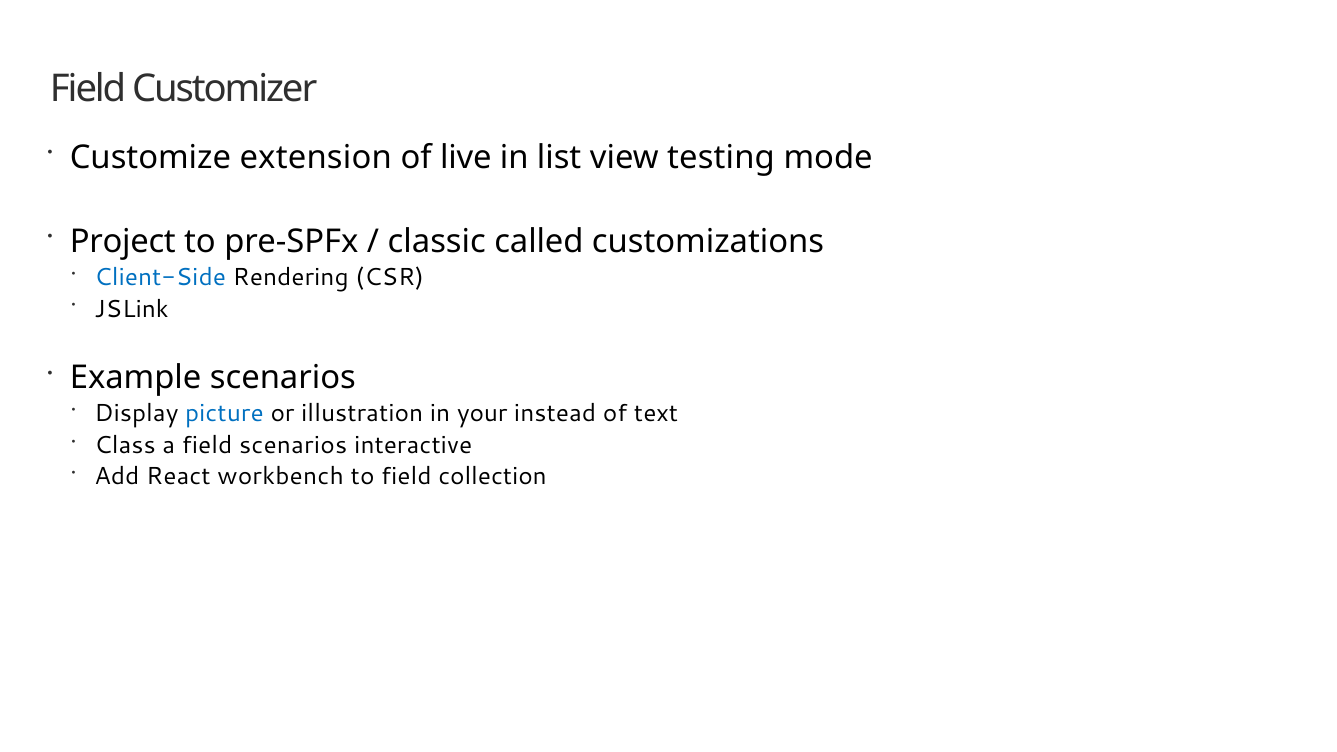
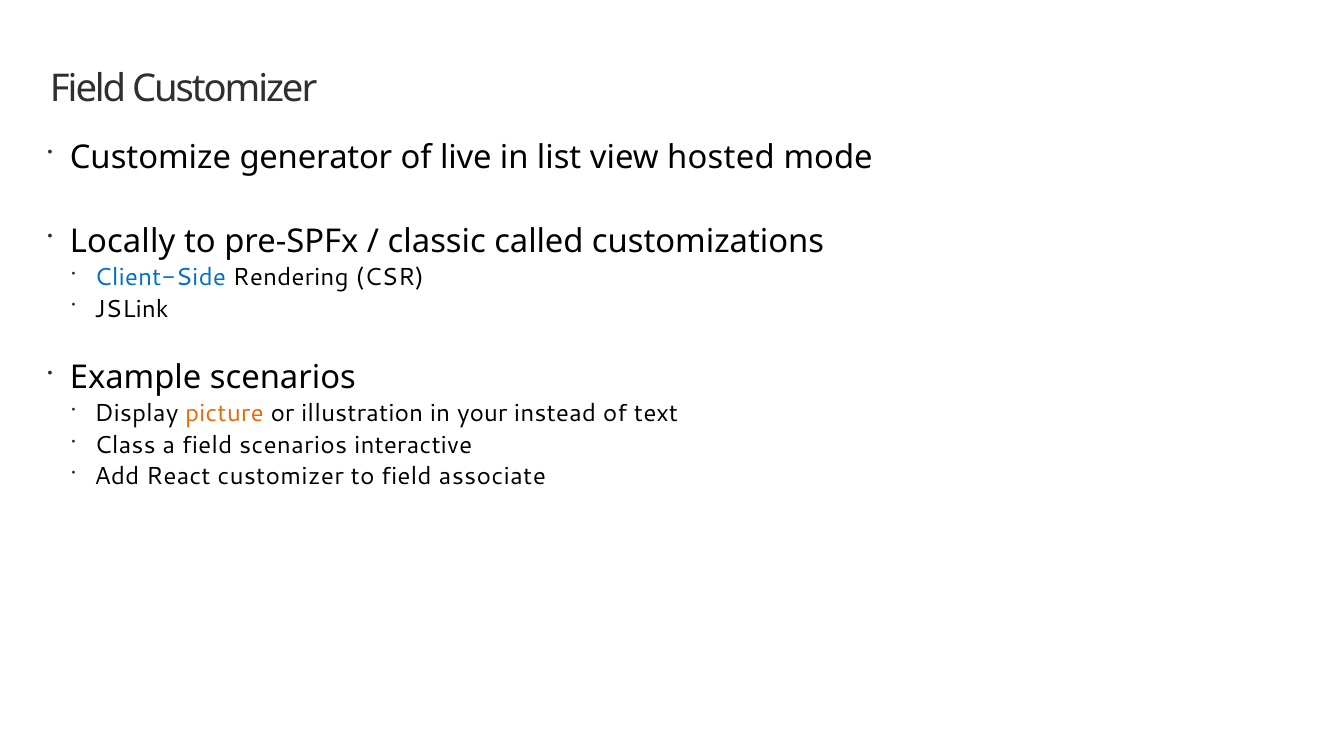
extension: extension -> generator
testing: testing -> hosted
Project: Project -> Locally
picture colour: blue -> orange
React workbench: workbench -> customizer
collection: collection -> associate
